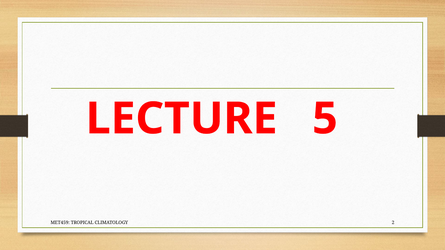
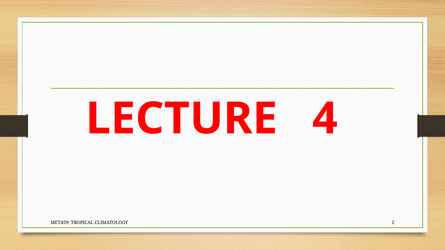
5: 5 -> 4
